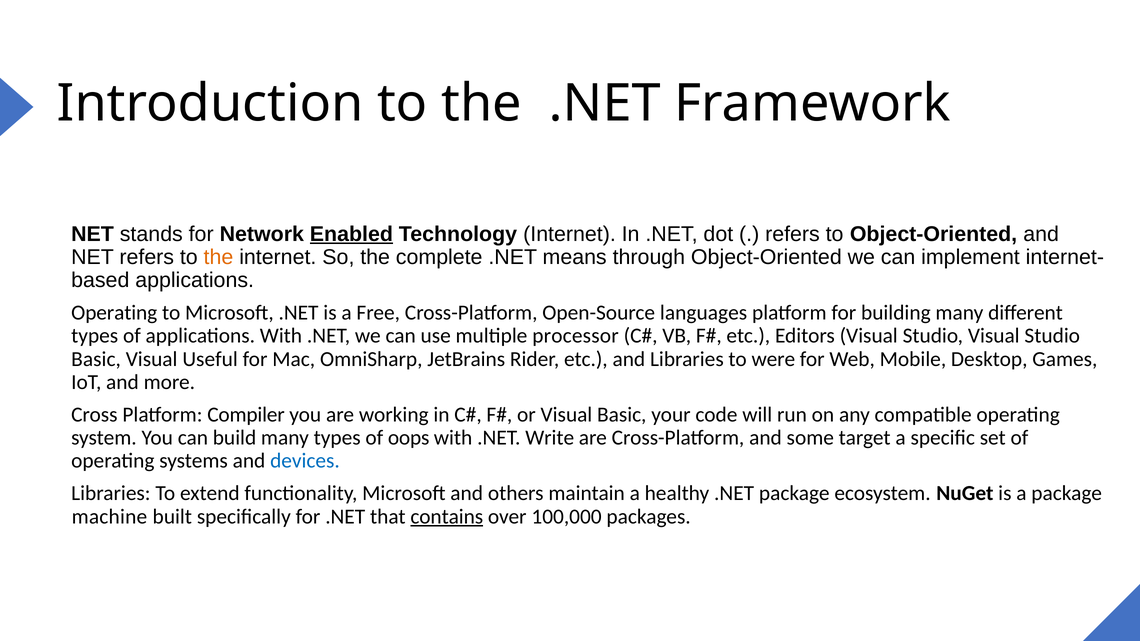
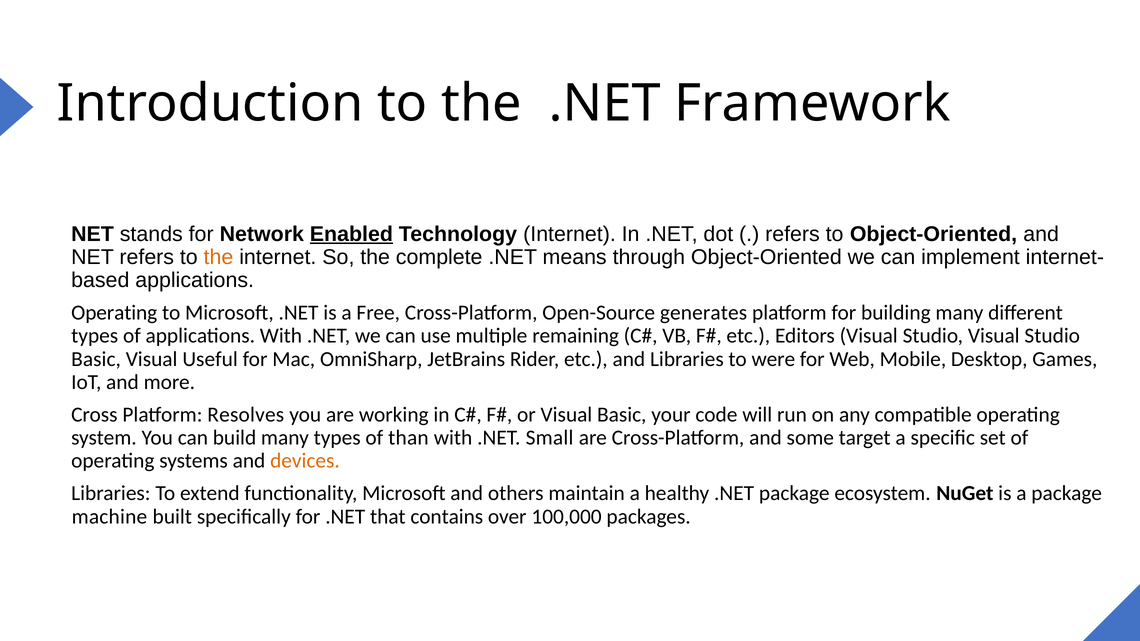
languages: languages -> generates
processor: processor -> remaining
Compiler: Compiler -> Resolves
oops: oops -> than
Write: Write -> Small
devices colour: blue -> orange
contains underline: present -> none
